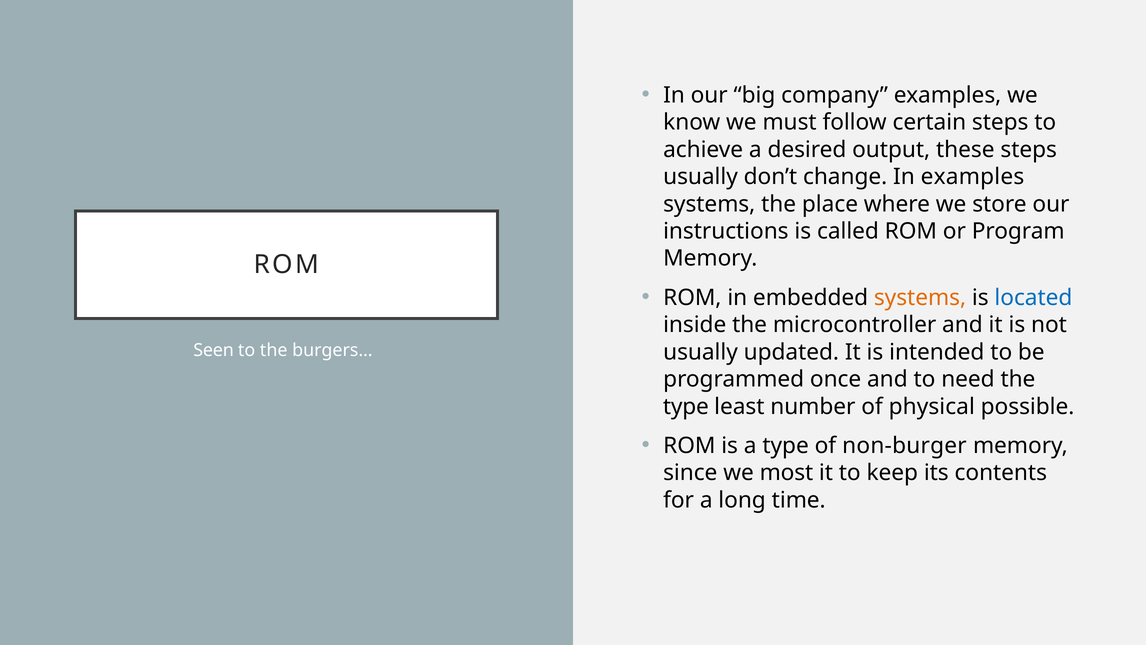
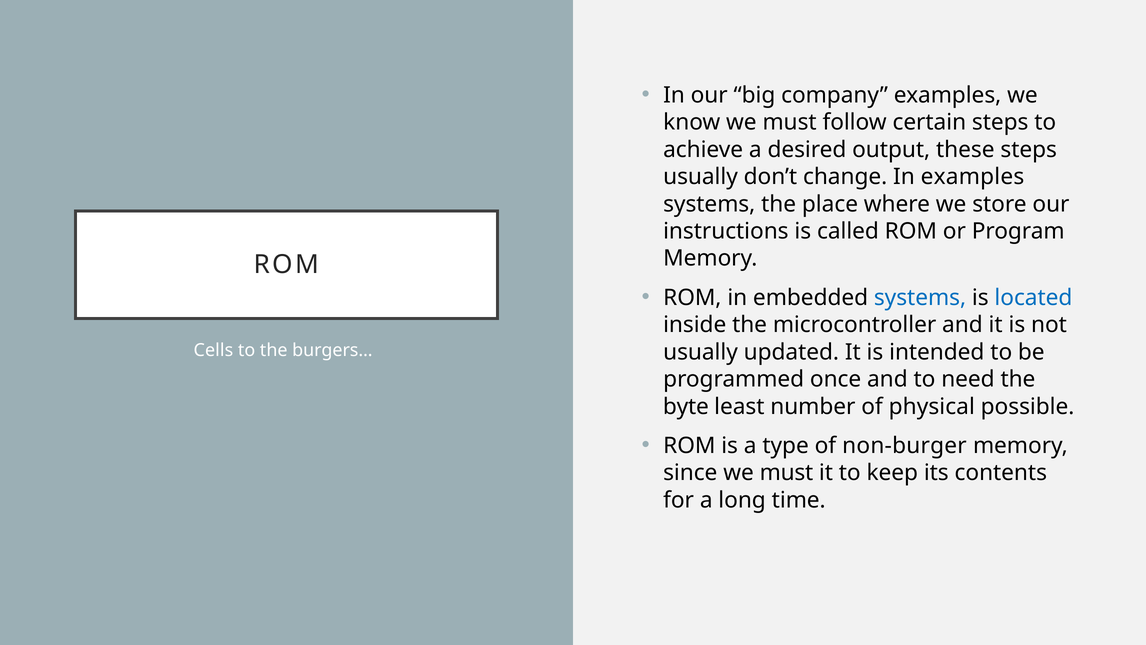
systems at (920, 298) colour: orange -> blue
Seen: Seen -> Cells
type at (686, 406): type -> byte
since we most: most -> must
